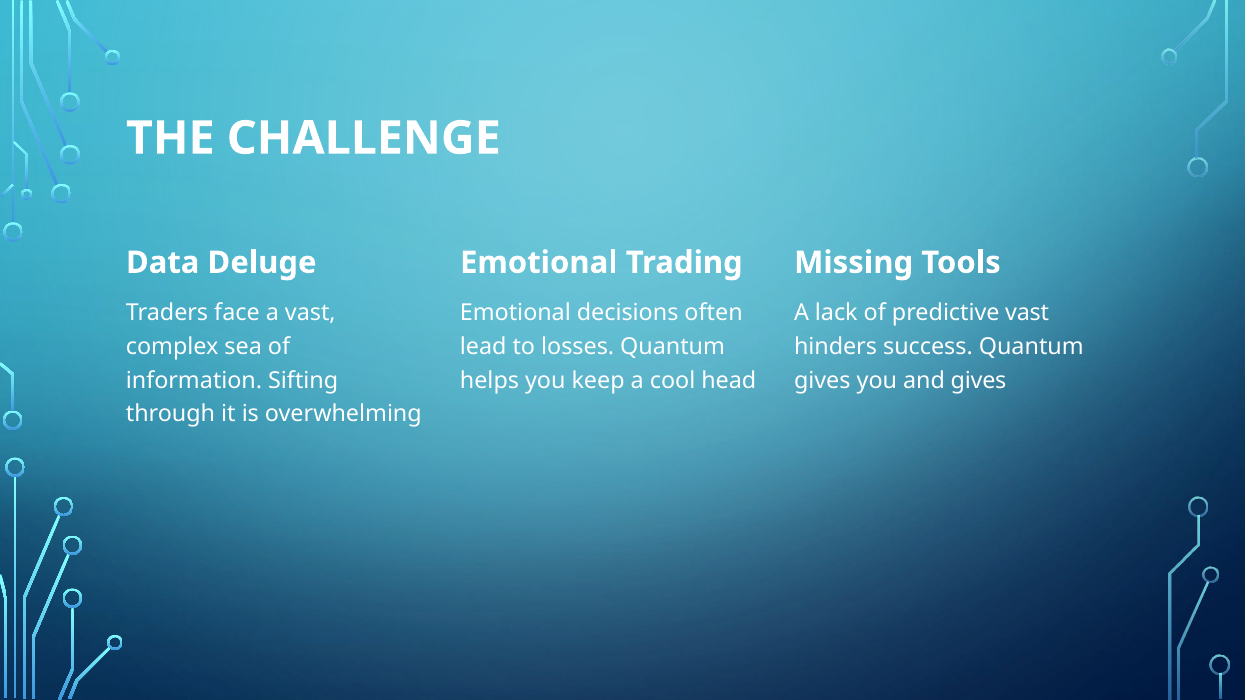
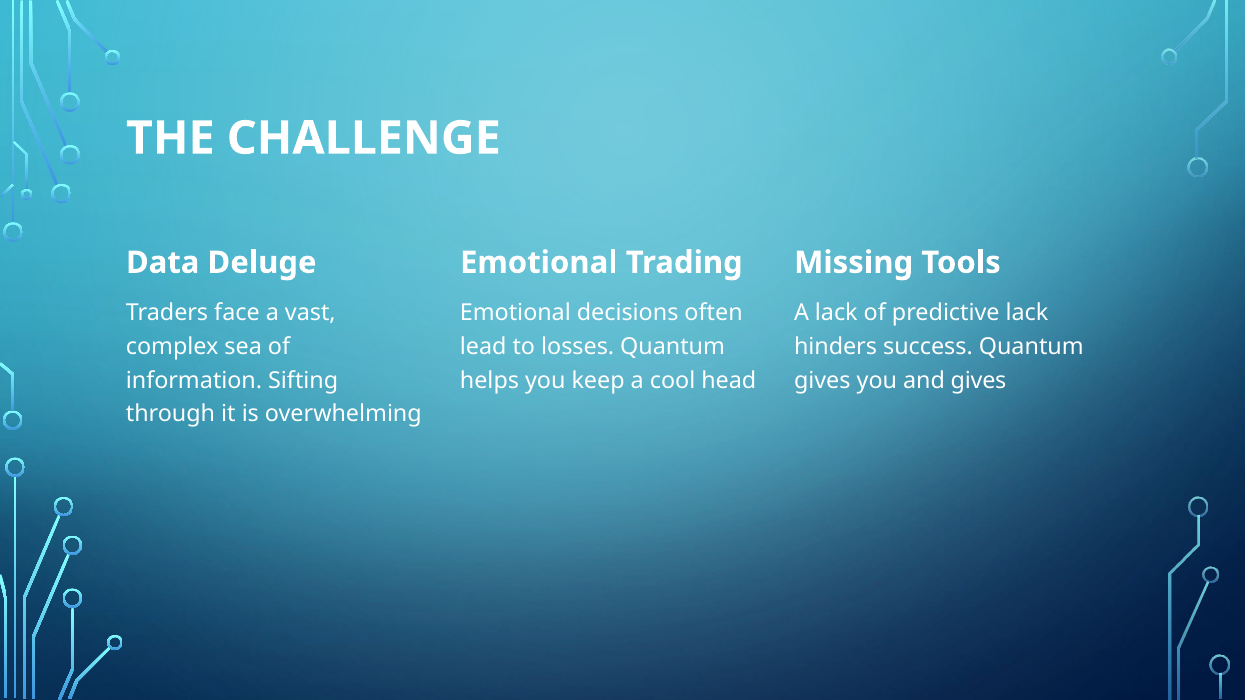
predictive vast: vast -> lack
